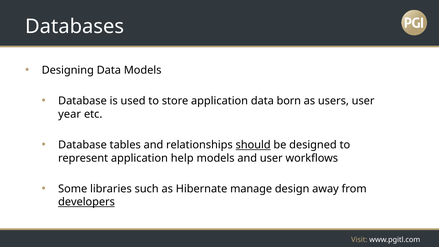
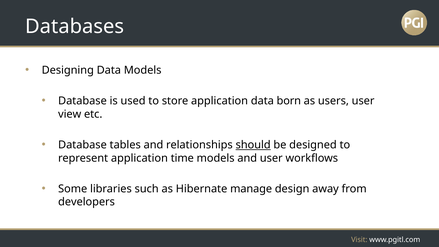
year: year -> view
help: help -> time
developers underline: present -> none
